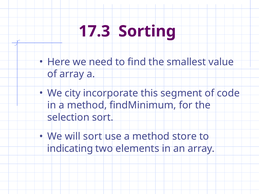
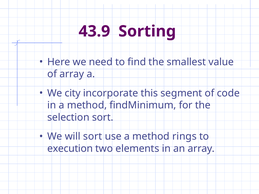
17.3: 17.3 -> 43.9
store: store -> rings
indicating: indicating -> execution
